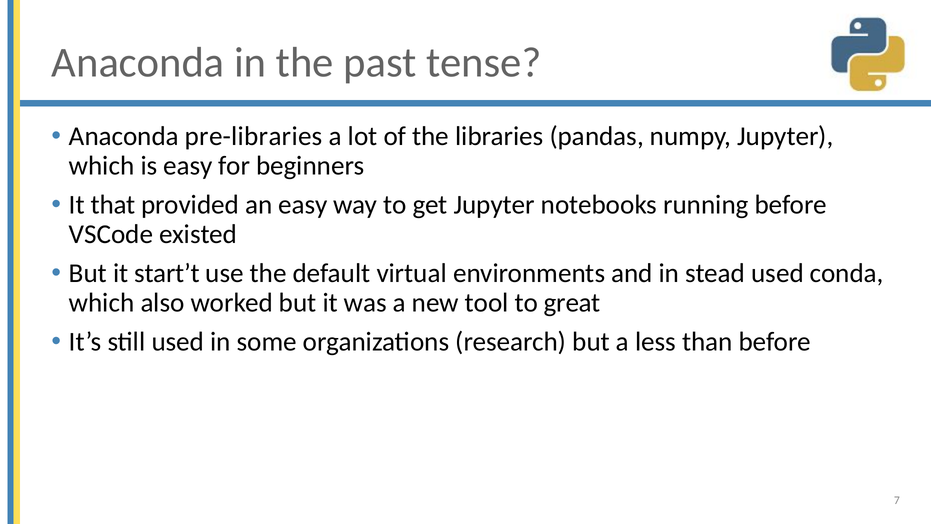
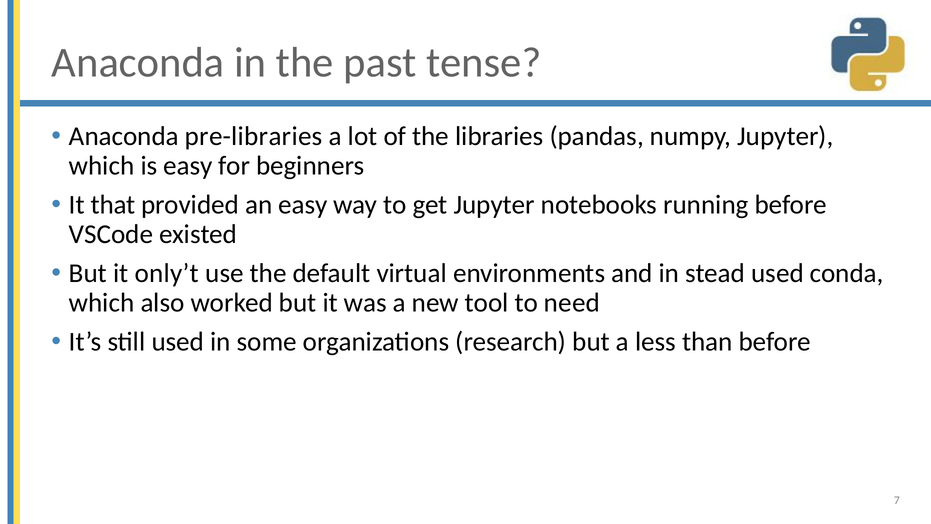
start’t: start’t -> only’t
great: great -> need
